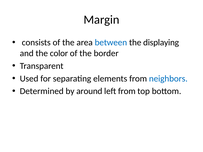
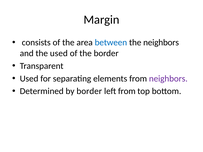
the displaying: displaying -> neighbors
the color: color -> used
neighbors at (168, 79) colour: blue -> purple
by around: around -> border
